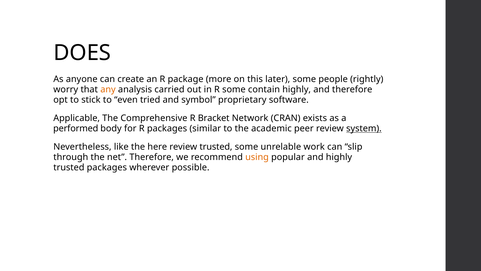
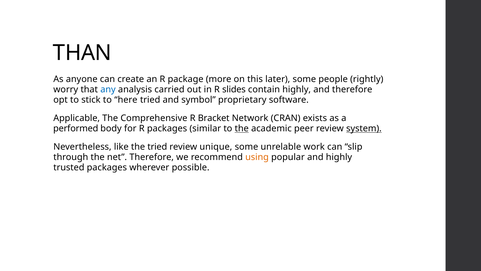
DOES: DOES -> THAN
any colour: orange -> blue
R some: some -> slides
even: even -> here
the at (242, 128) underline: none -> present
the here: here -> tried
review trusted: trusted -> unique
